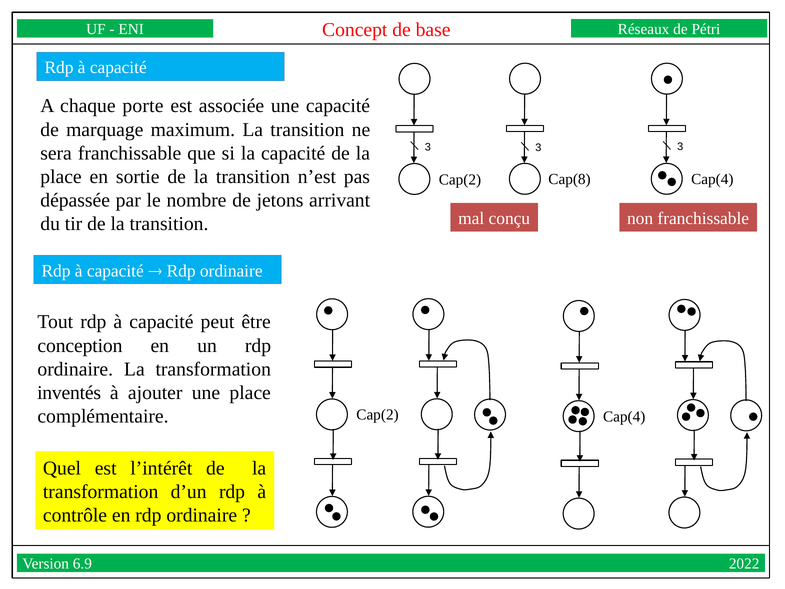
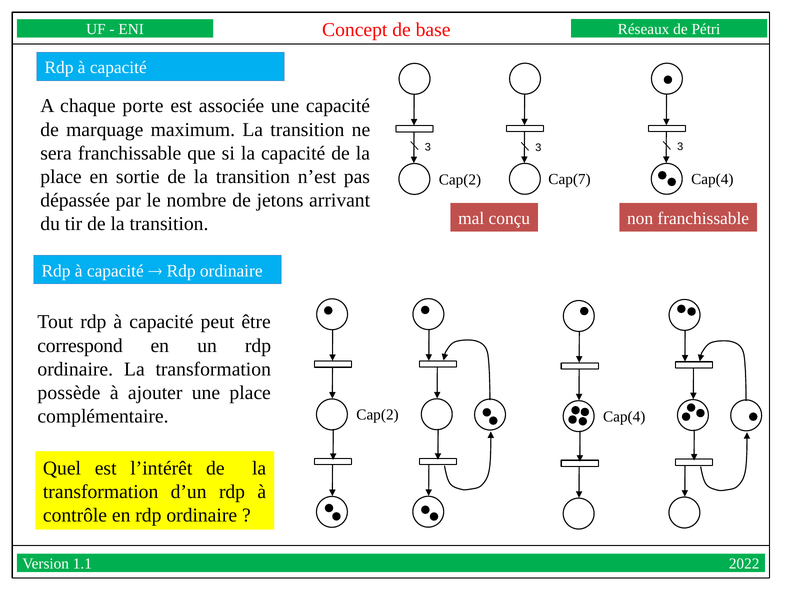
Cap(8: Cap(8 -> Cap(7
conception: conception -> correspond
inventés: inventés -> possède
6.9: 6.9 -> 1.1
